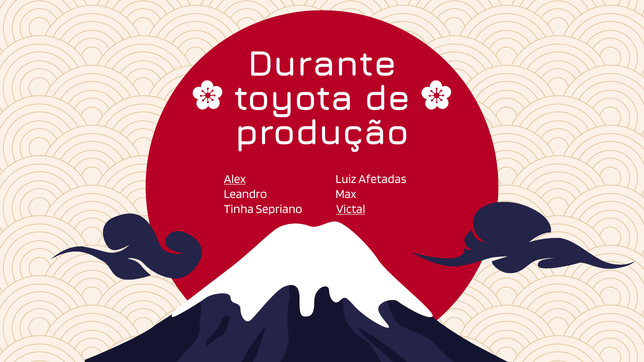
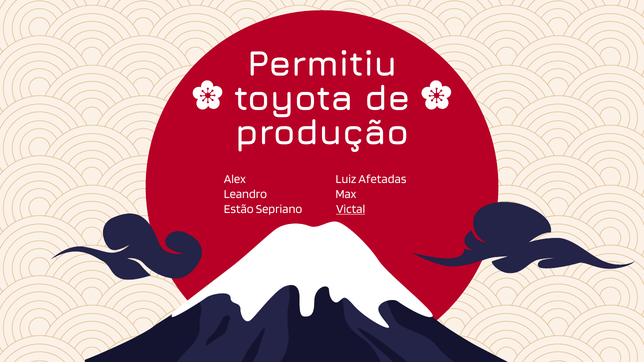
Durante: Durante -> Permitiu
Alex underline: present -> none
Tinha: Tinha -> Estão
